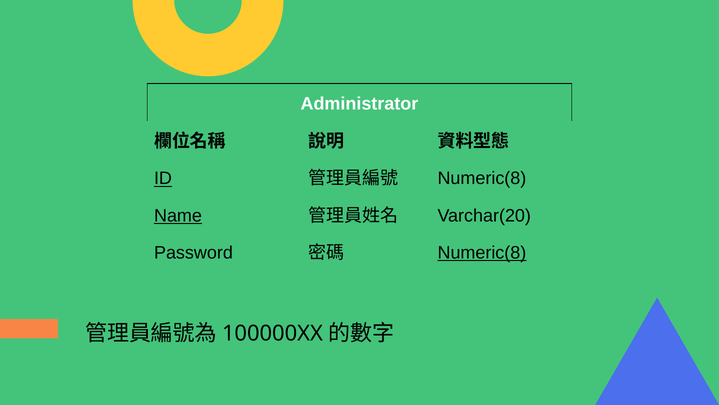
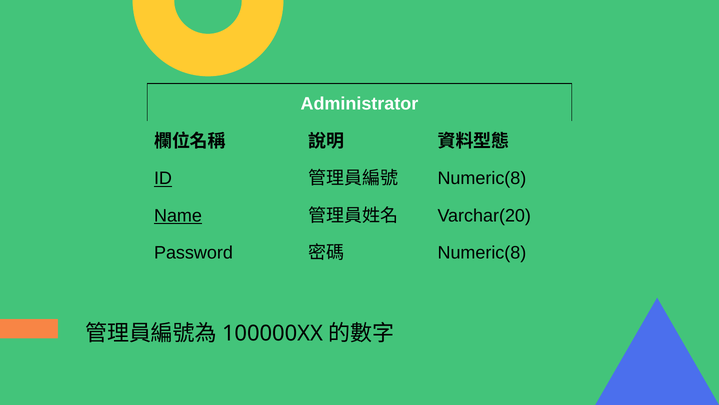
Numeric(8 at (482, 252) underline: present -> none
